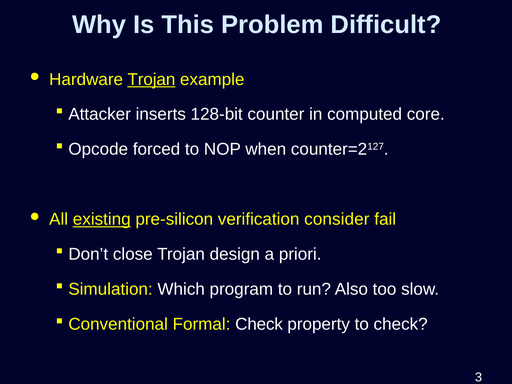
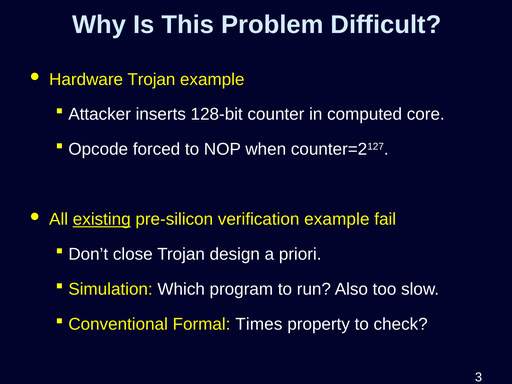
Trojan at (151, 79) underline: present -> none
verification consider: consider -> example
Formal Check: Check -> Times
